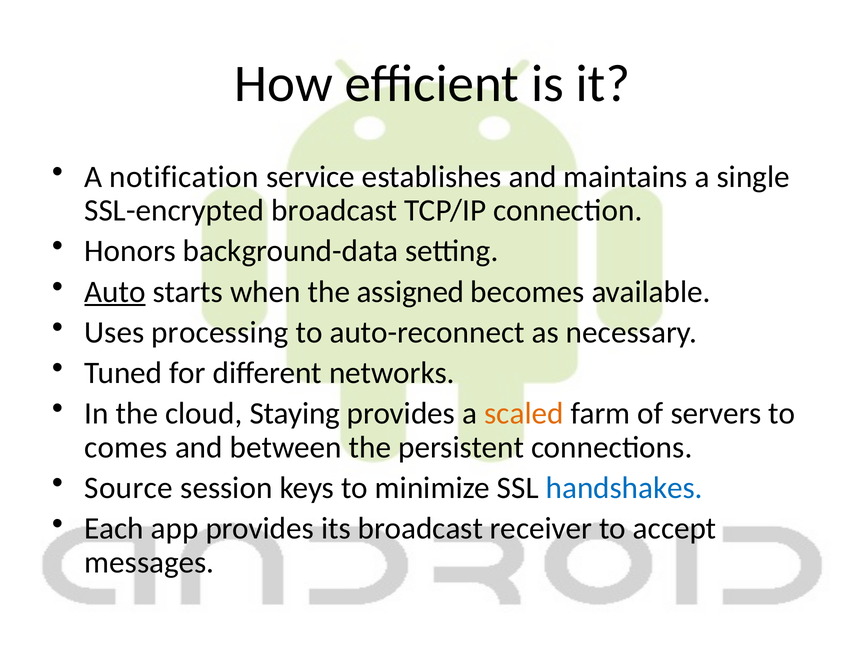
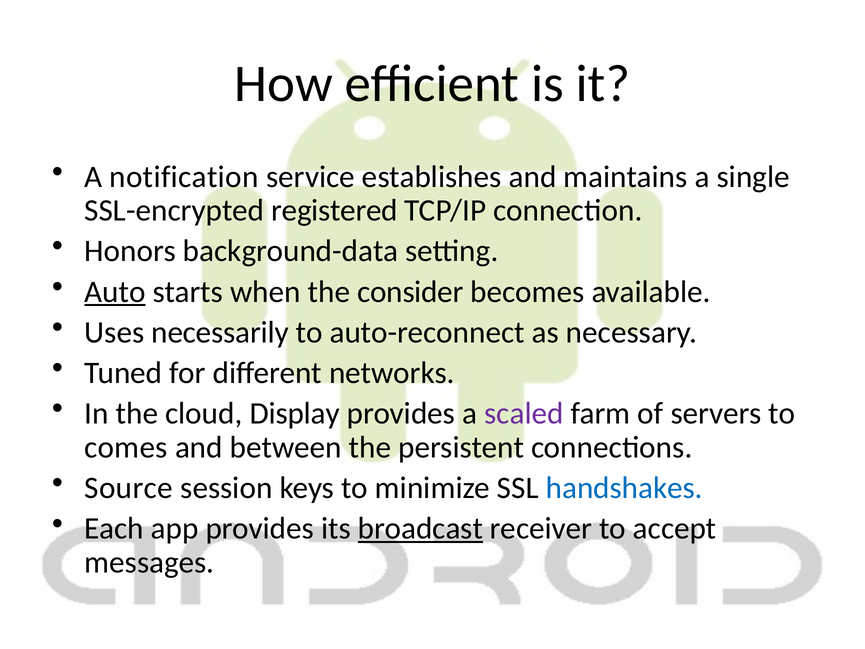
SSL-encrypted broadcast: broadcast -> registered
assigned: assigned -> consider
processing: processing -> necessarily
Staying: Staying -> Display
scaled colour: orange -> purple
broadcast at (420, 528) underline: none -> present
